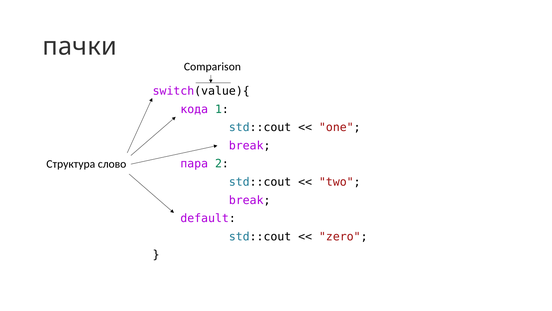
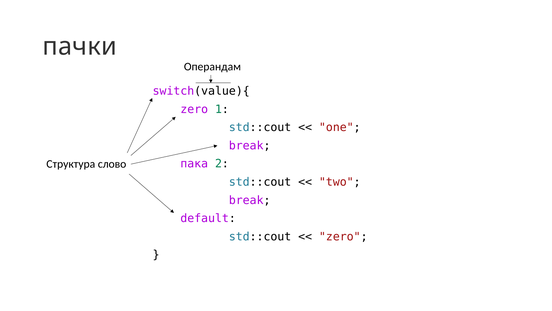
Comparison: Comparison -> Операндам
кода at (194, 109): кода -> zero
пара: пара -> пака
